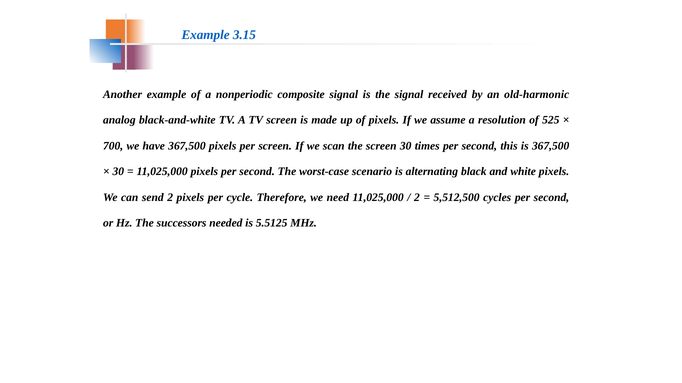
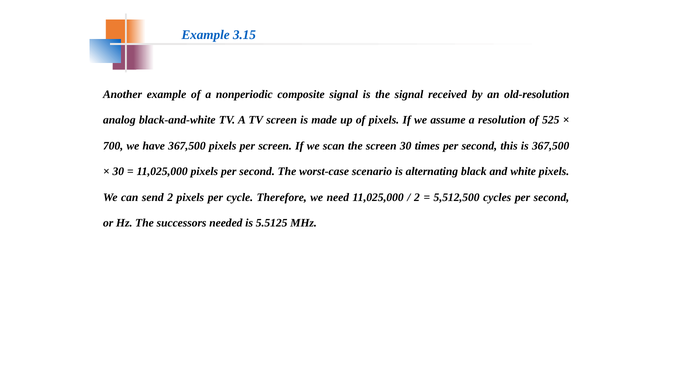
old-harmonic: old-harmonic -> old-resolution
